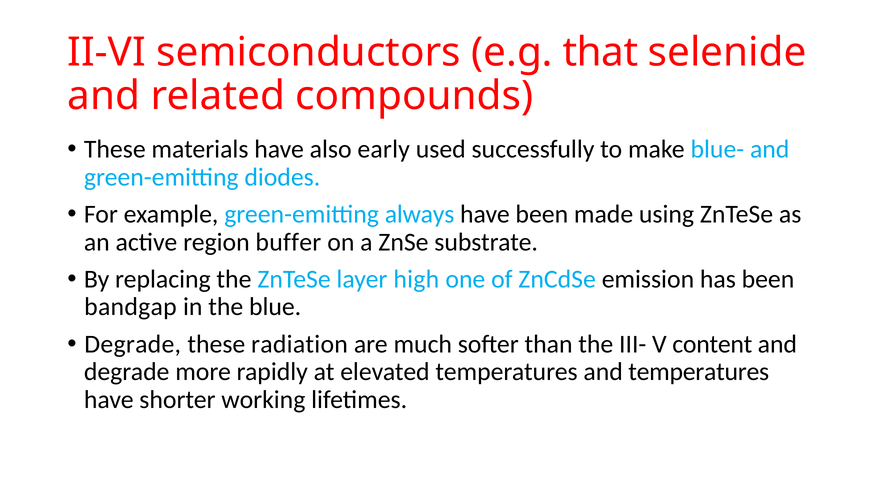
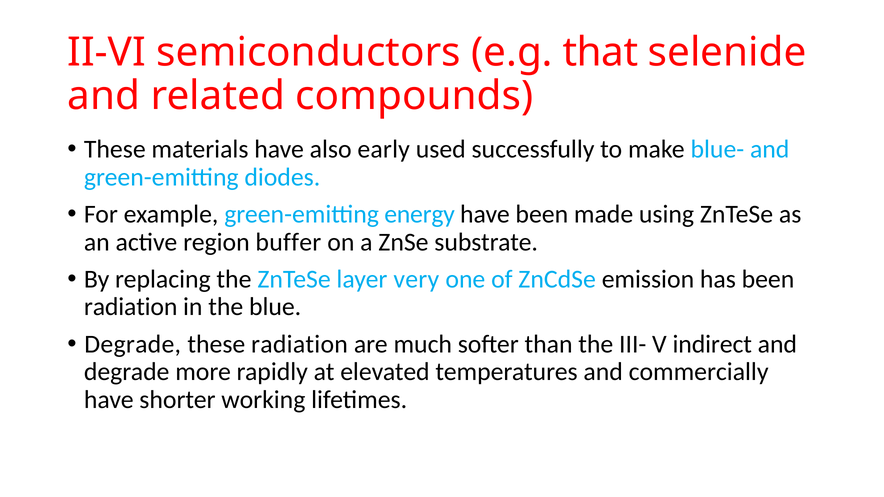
always: always -> energy
high: high -> very
bandgap at (130, 307): bandgap -> radiation
content: content -> indirect
and temperatures: temperatures -> commercially
